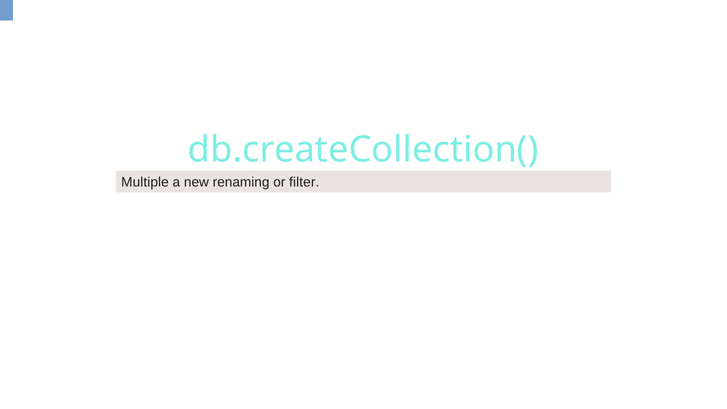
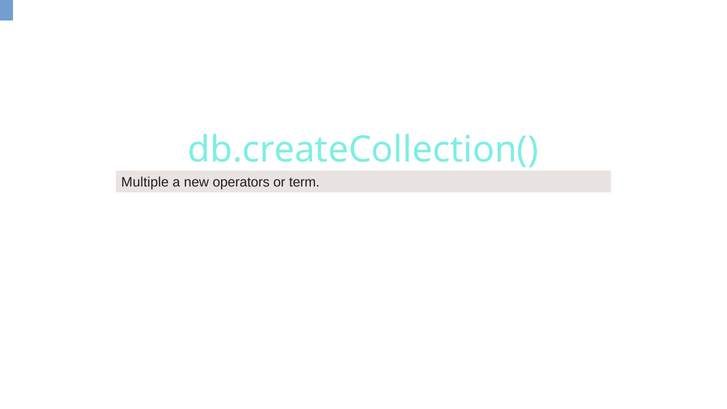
renaming: renaming -> operators
filter: filter -> term
